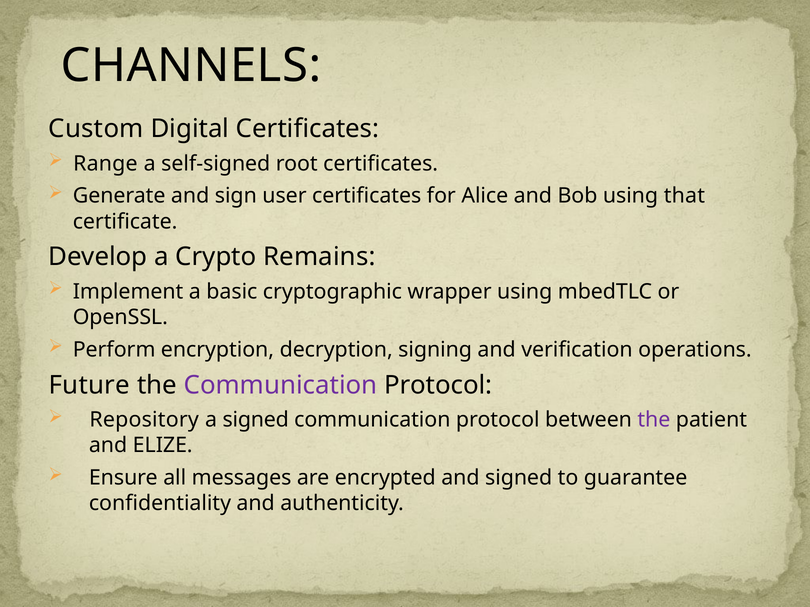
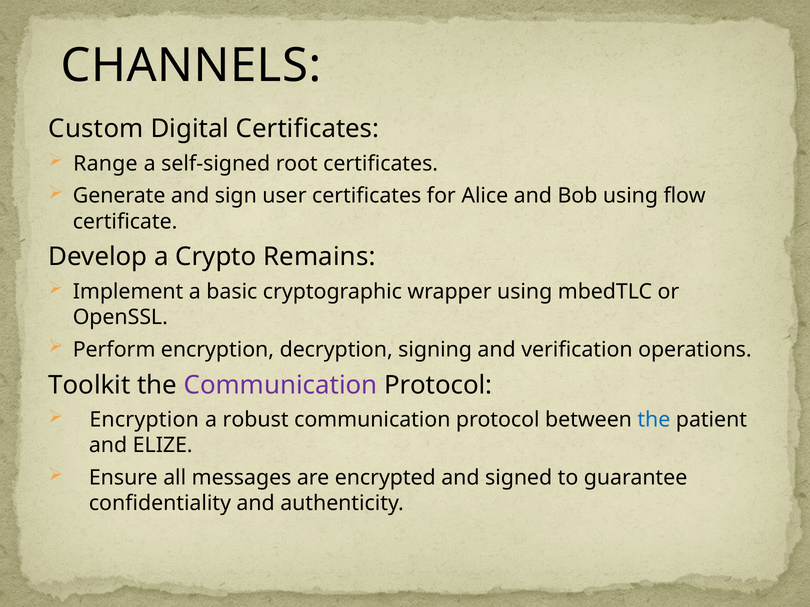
that: that -> flow
Future: Future -> Toolkit
Repository at (144, 420): Repository -> Encryption
a signed: signed -> robust
the at (654, 420) colour: purple -> blue
